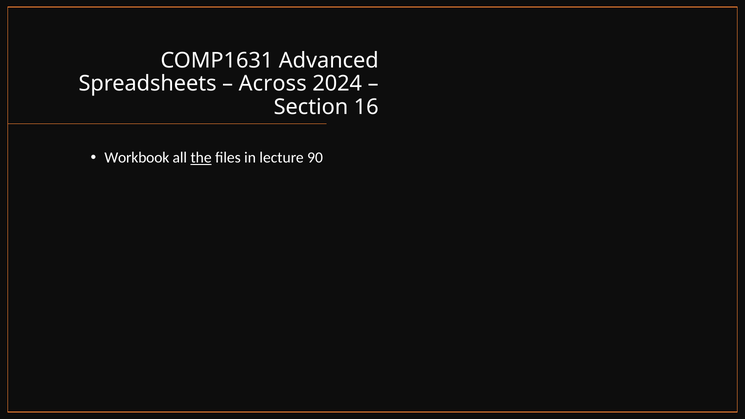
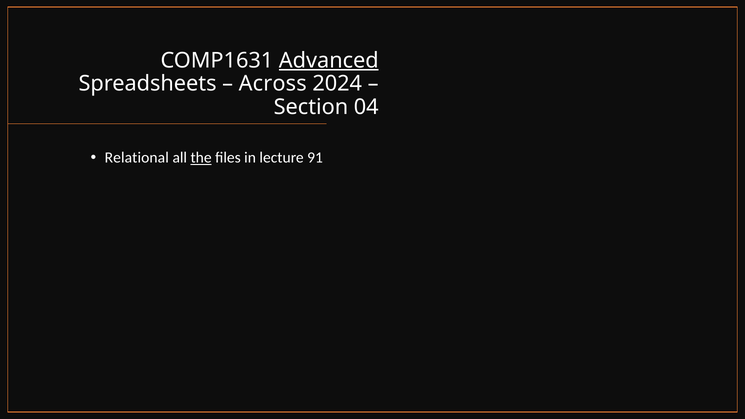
Advanced underline: none -> present
16: 16 -> 04
Workbook: Workbook -> Relational
90: 90 -> 91
